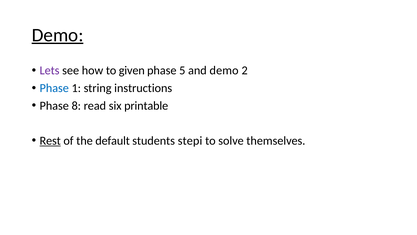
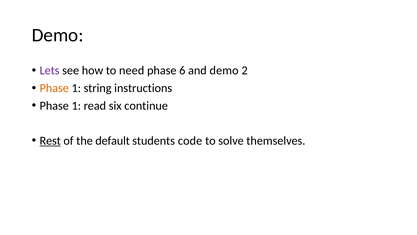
Demo at (58, 35) underline: present -> none
given: given -> need
5: 5 -> 6
Phase at (54, 88) colour: blue -> orange
8 at (76, 105): 8 -> 1
printable: printable -> continue
stepi: stepi -> code
